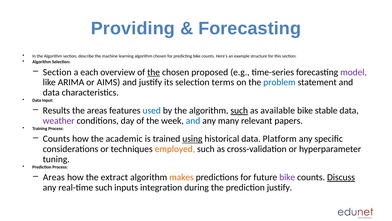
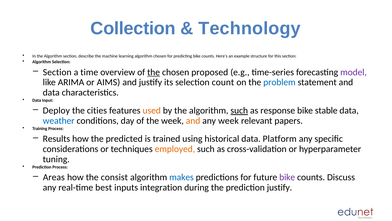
Providing: Providing -> Collection
Forecasting at (250, 28): Forecasting -> Technology
each: each -> time
terms: terms -> count
Results: Results -> Deploy
the areas: areas -> cities
used colour: blue -> orange
available: available -> response
weather colour: purple -> blue
and at (193, 120) colour: blue -> orange
any many: many -> week
Counts at (56, 139): Counts -> Results
academic: academic -> predicted
using underline: present -> none
extract: extract -> consist
makes colour: orange -> blue
Discuss underline: present -> none
real-time such: such -> best
